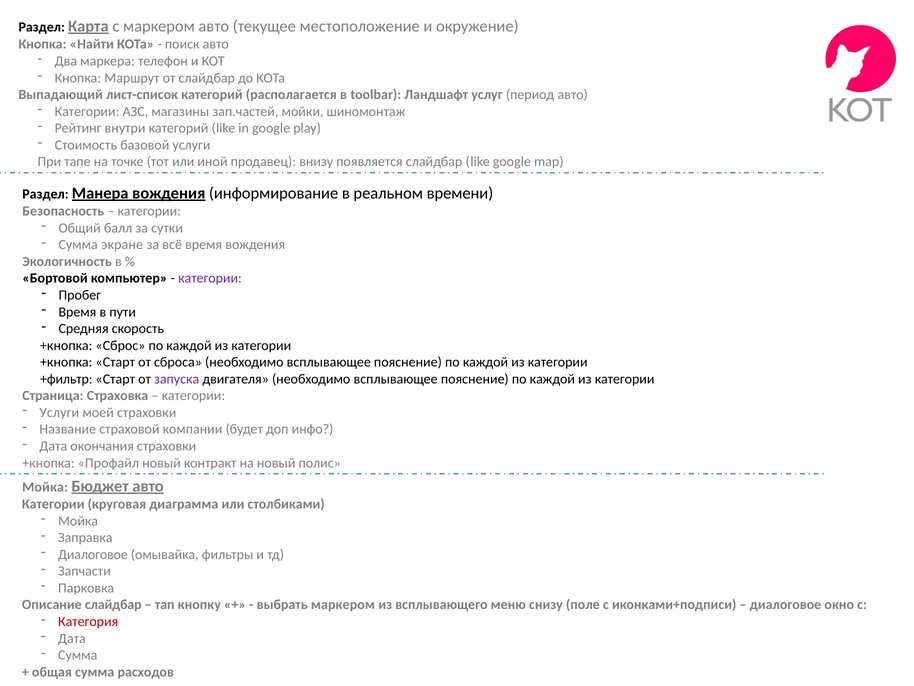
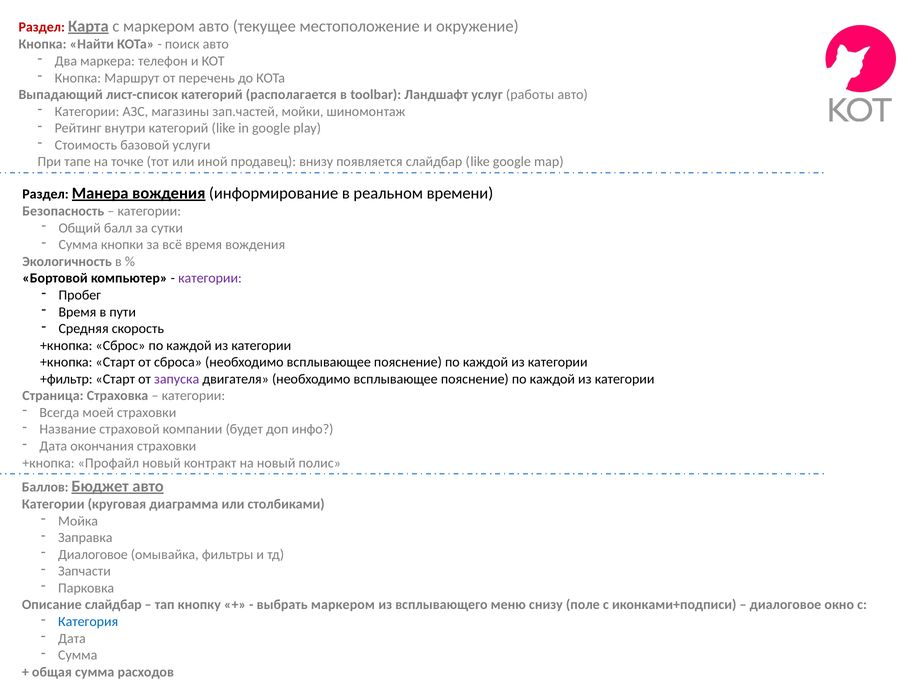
Раздел at (42, 27) colour: black -> red
от слайдбар: слайдбар -> перечень
период: период -> работы
экране: экране -> кнопки
Услуги at (59, 412): Услуги -> Всегда
Мойка at (45, 487): Мойка -> Баллов
Категория colour: red -> blue
